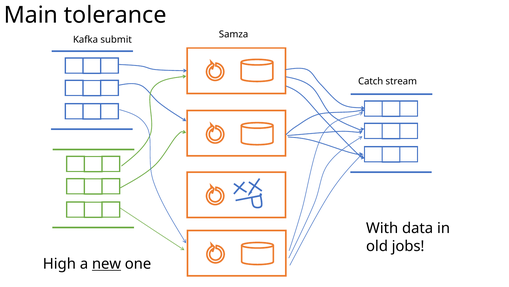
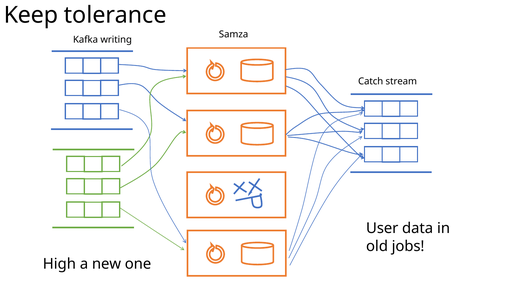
Main: Main -> Keep
submit: submit -> writing
With: With -> User
new underline: present -> none
